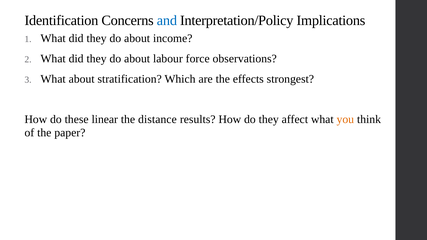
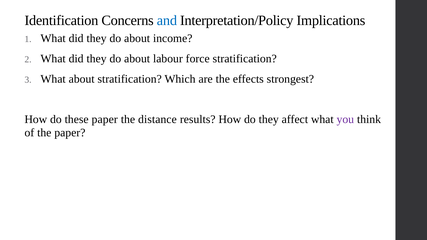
force observations: observations -> stratification
these linear: linear -> paper
you colour: orange -> purple
